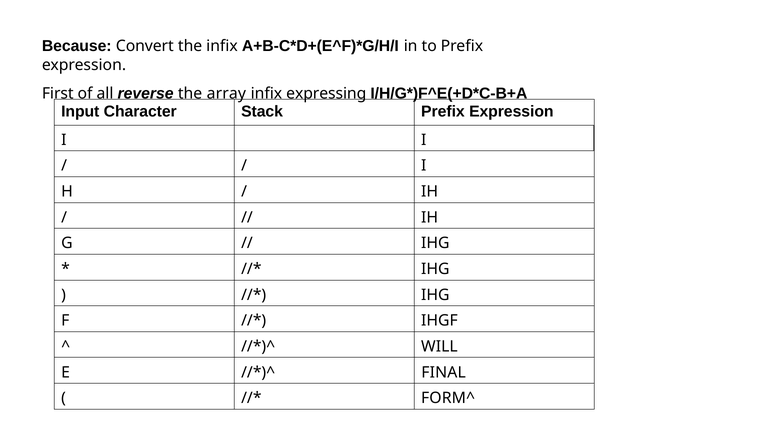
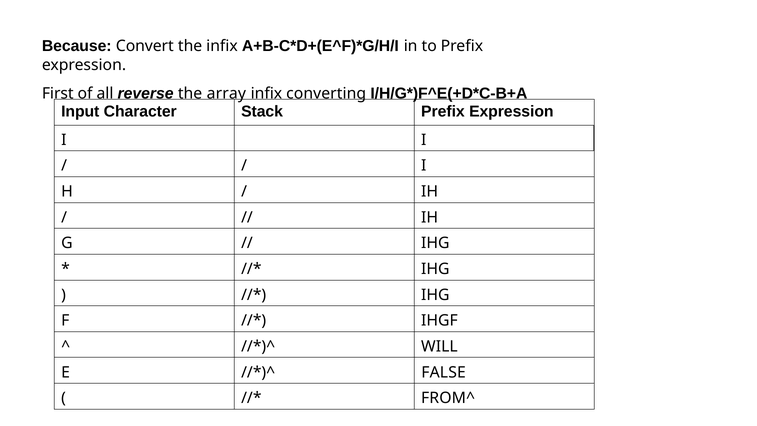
expressing: expressing -> converting
FINAL: FINAL -> FALSE
FORM^: FORM^ -> FROM^
